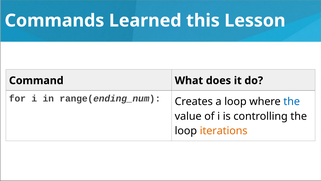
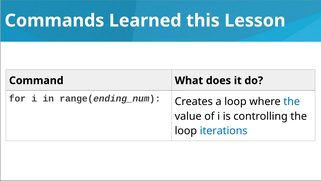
iterations colour: orange -> blue
